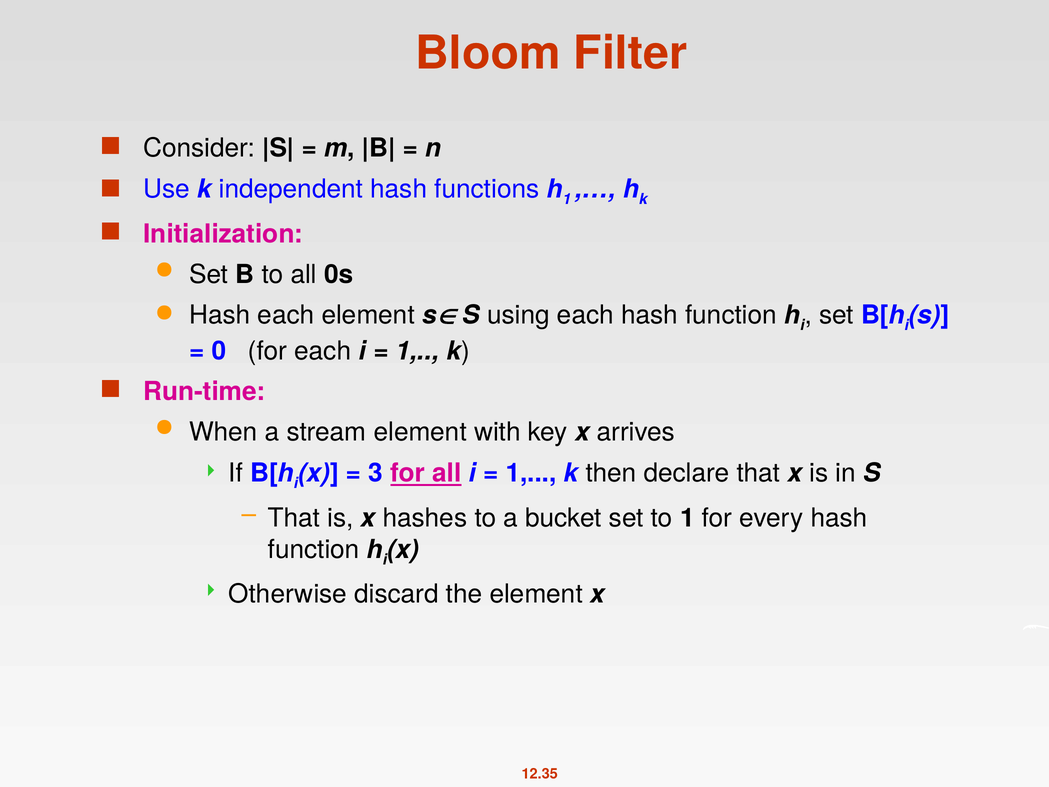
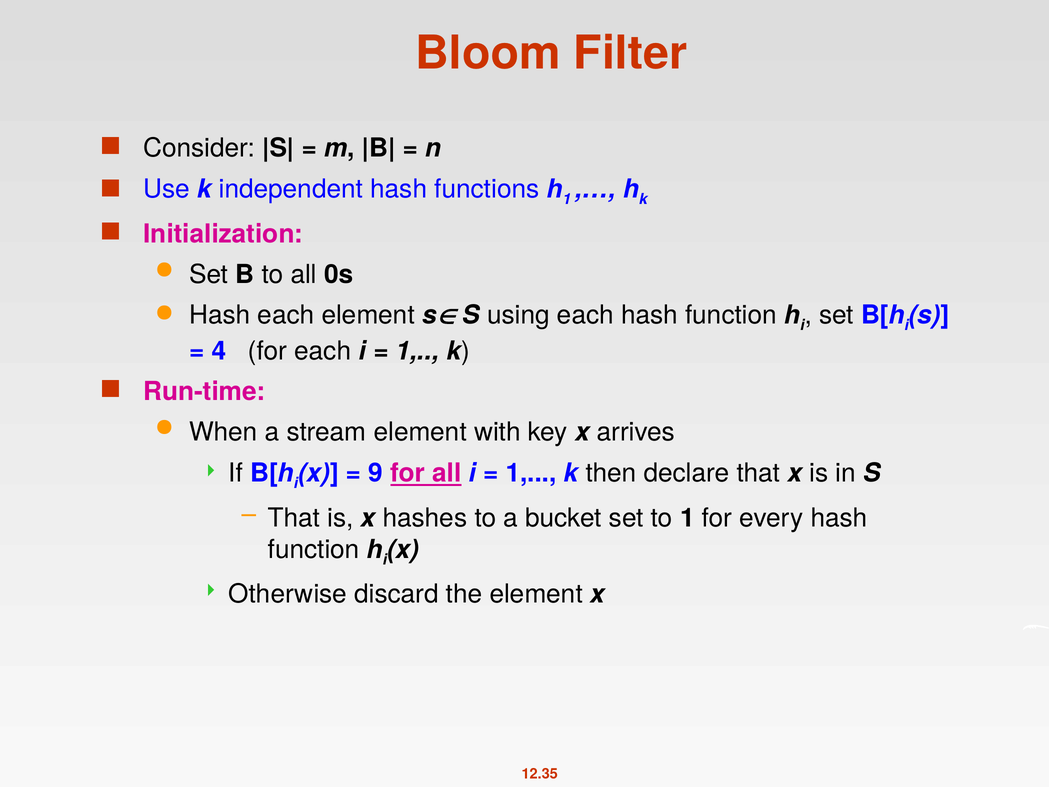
0: 0 -> 4
3: 3 -> 9
